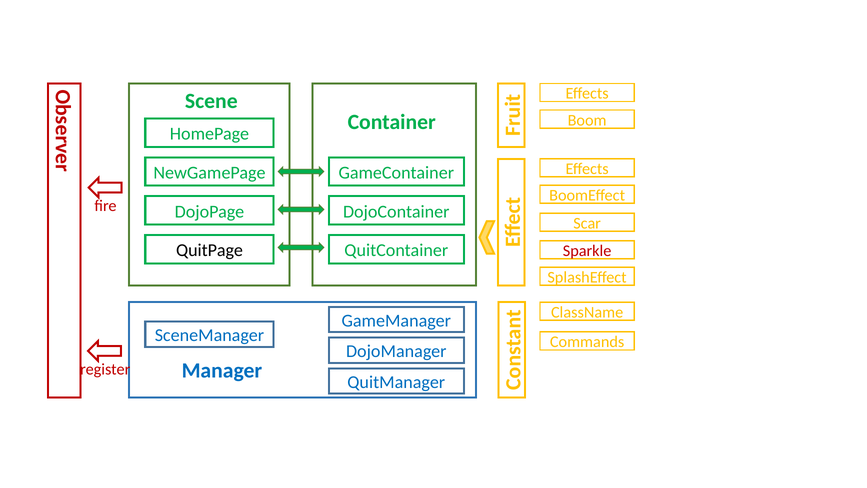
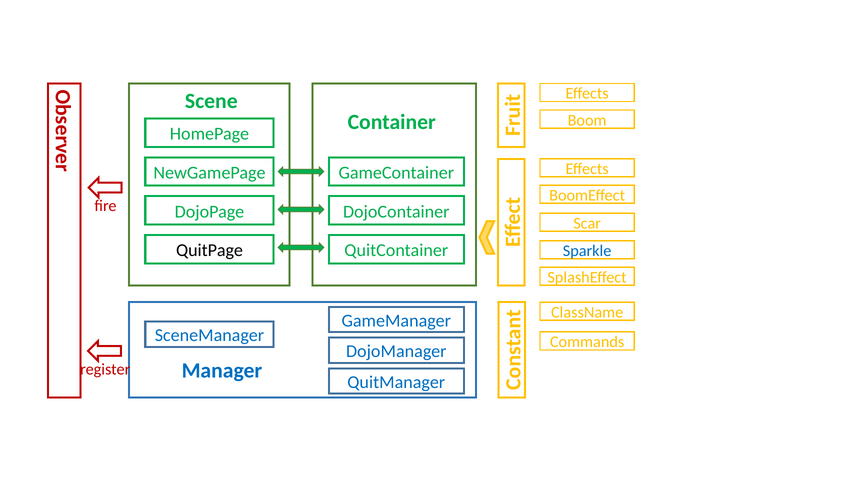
Sparkle colour: red -> blue
